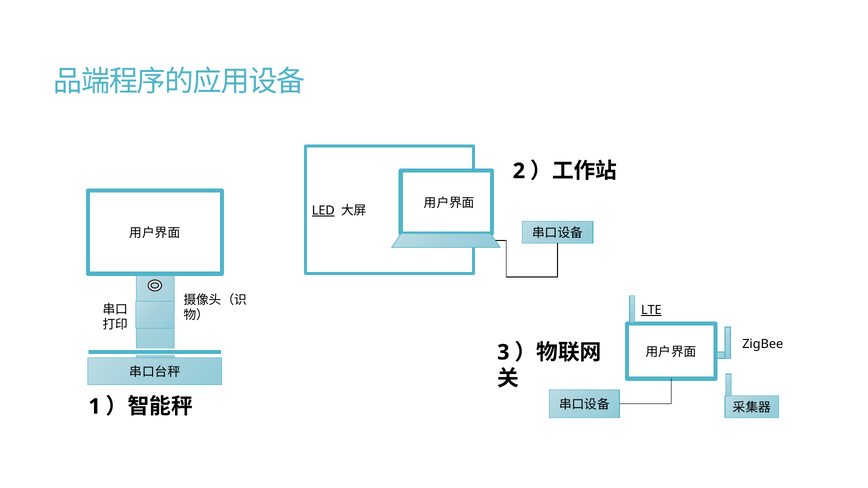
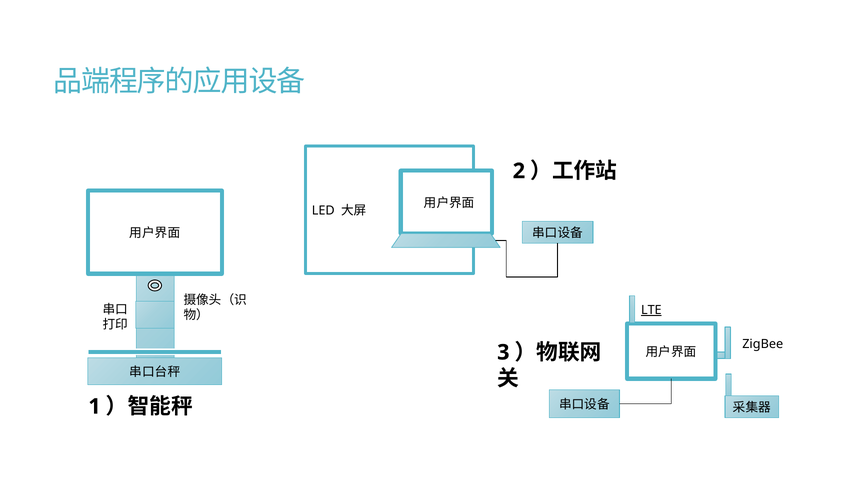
LED underline: present -> none
